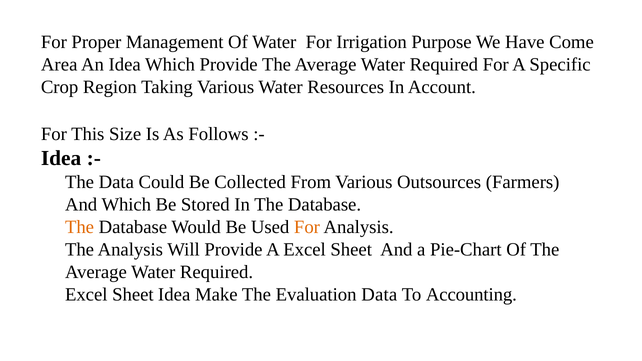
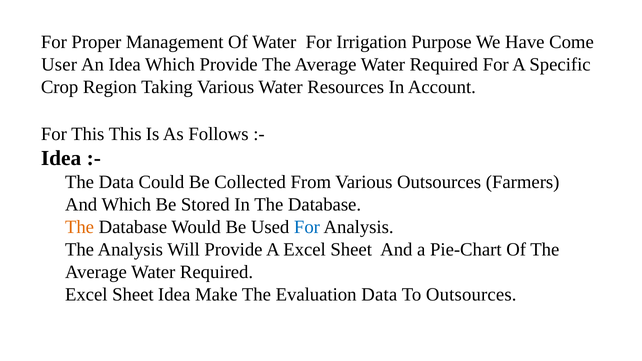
Area: Area -> User
This Size: Size -> This
For at (307, 227) colour: orange -> blue
To Accounting: Accounting -> Outsources
